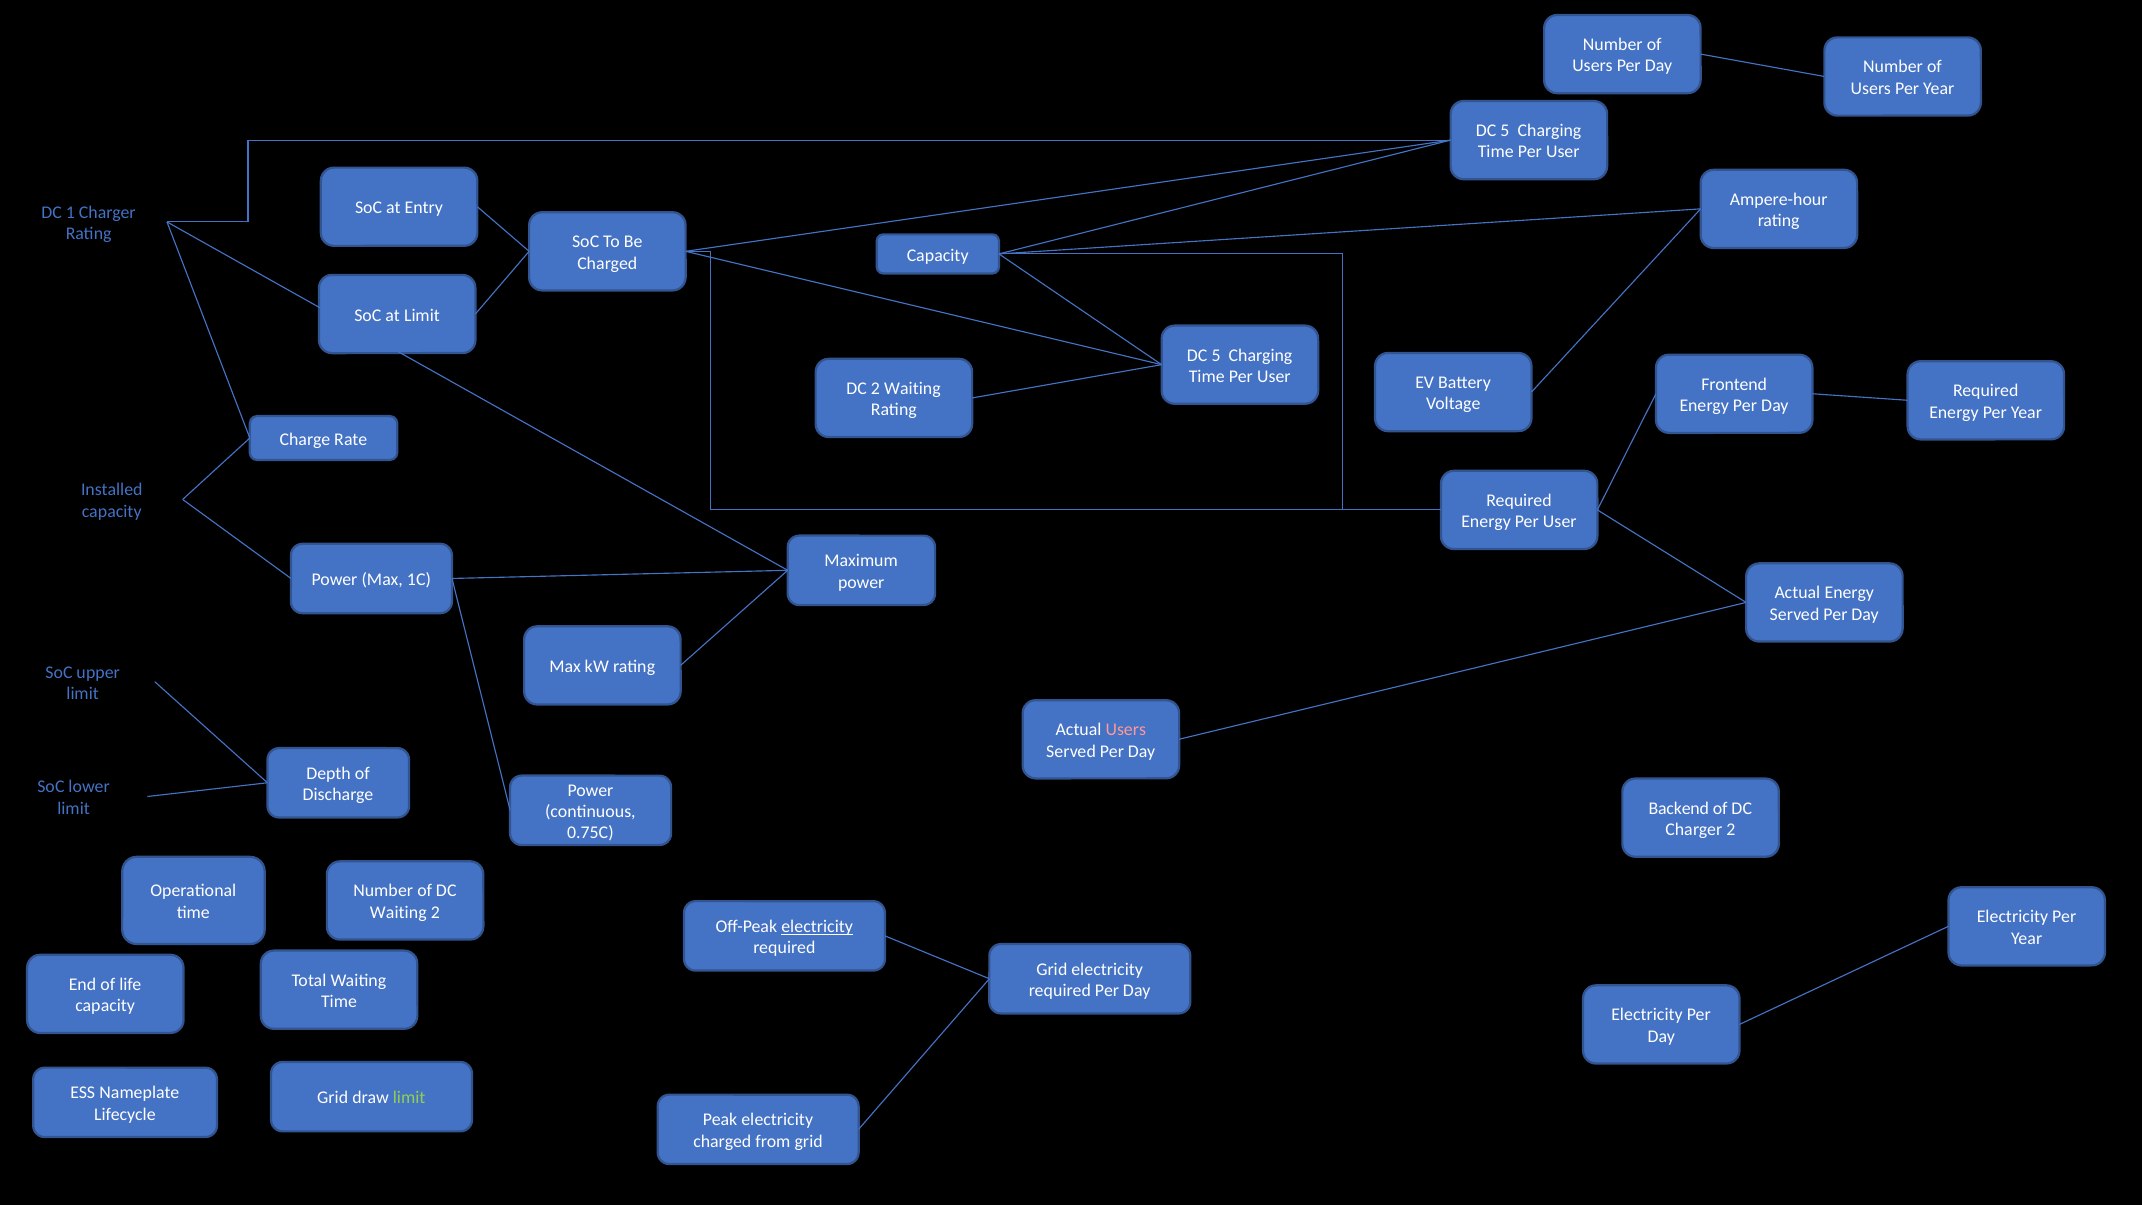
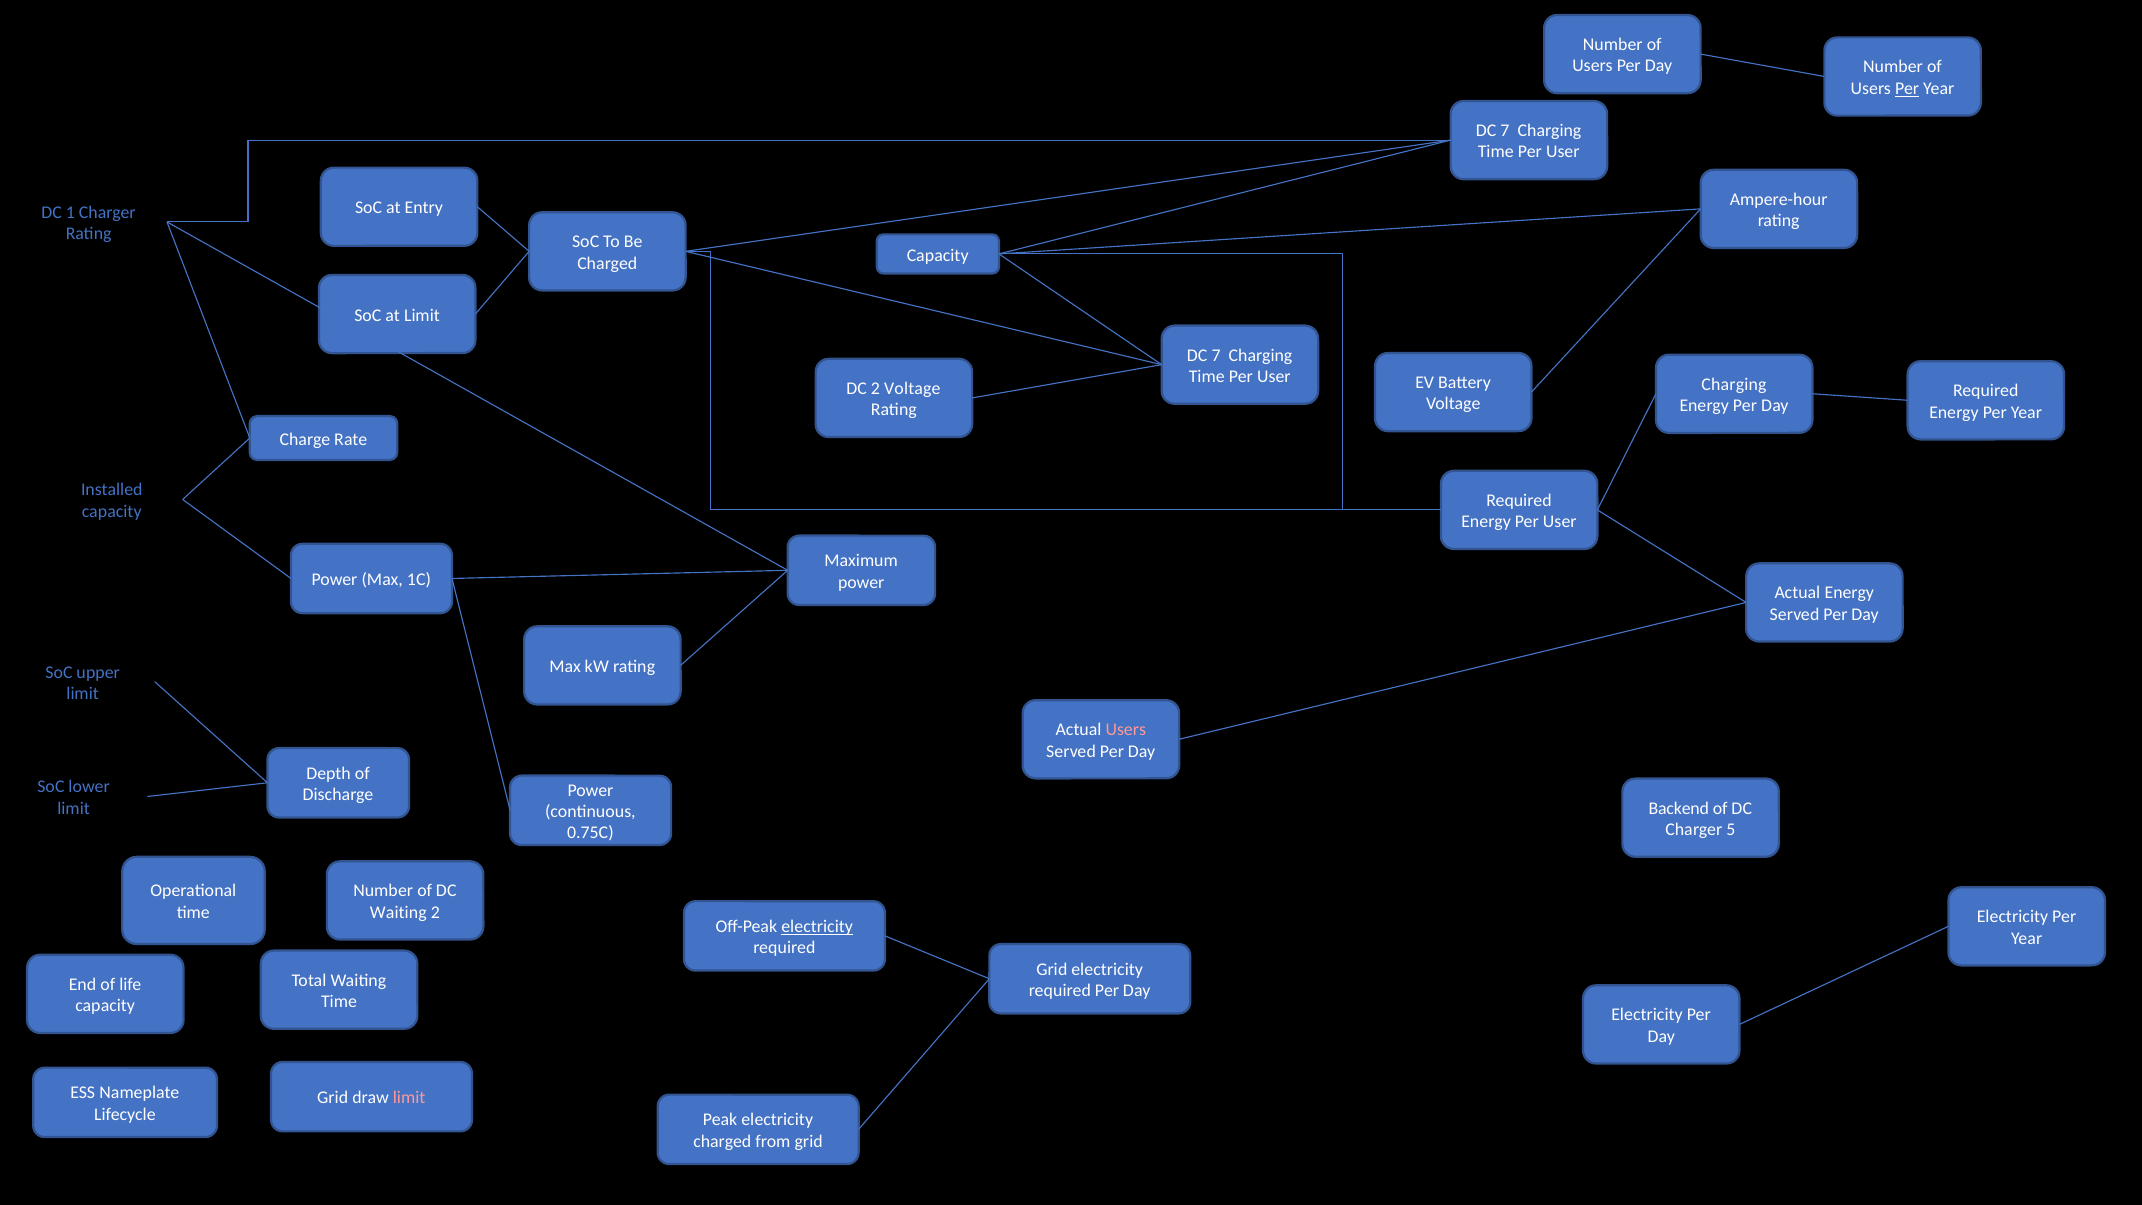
Per at (1907, 88) underline: none -> present
5 at (1505, 131): 5 -> 7
5 at (1216, 355): 5 -> 7
Frontend at (1734, 384): Frontend -> Charging
2 Waiting: Waiting -> Voltage
Charger 2: 2 -> 5
limit at (409, 1098) colour: light green -> pink
